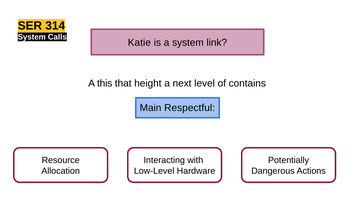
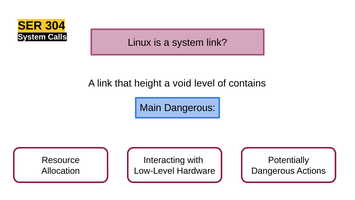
314: 314 -> 304
Katie: Katie -> Linux
A this: this -> link
next: next -> void
Main Respectful: Respectful -> Dangerous
